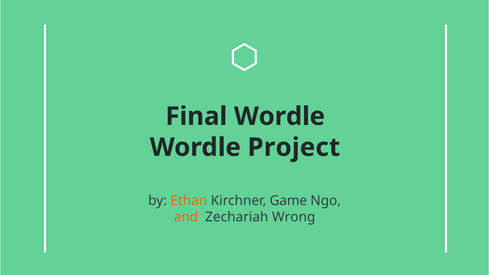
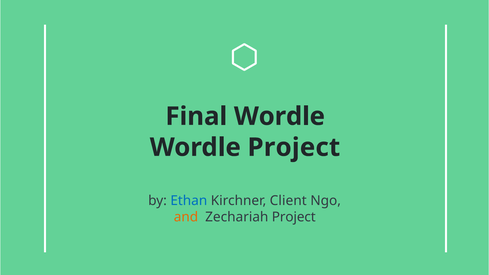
Ethan colour: orange -> blue
Game: Game -> Client
Zechariah Wrong: Wrong -> Project
